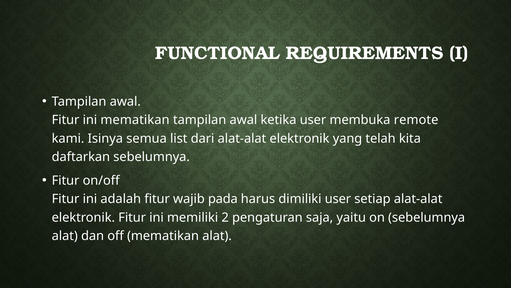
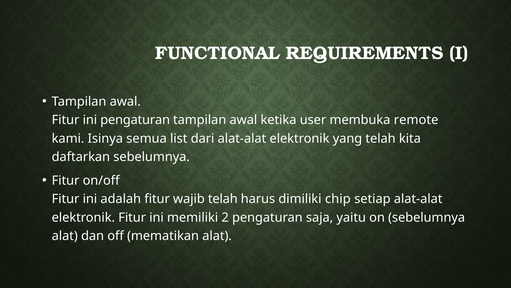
ini mematikan: mematikan -> pengaturan
wajib pada: pada -> telah
dimiliki user: user -> chip
